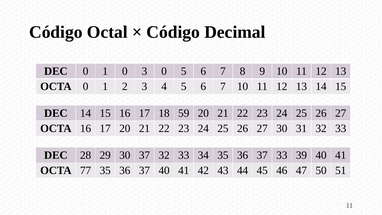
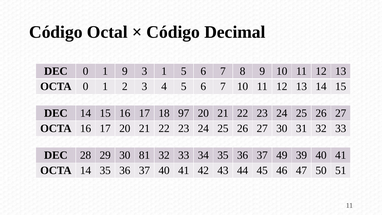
1 0: 0 -> 9
3 0: 0 -> 1
59: 59 -> 97
30 37: 37 -> 81
37 33: 33 -> 49
OCTA 77: 77 -> 14
